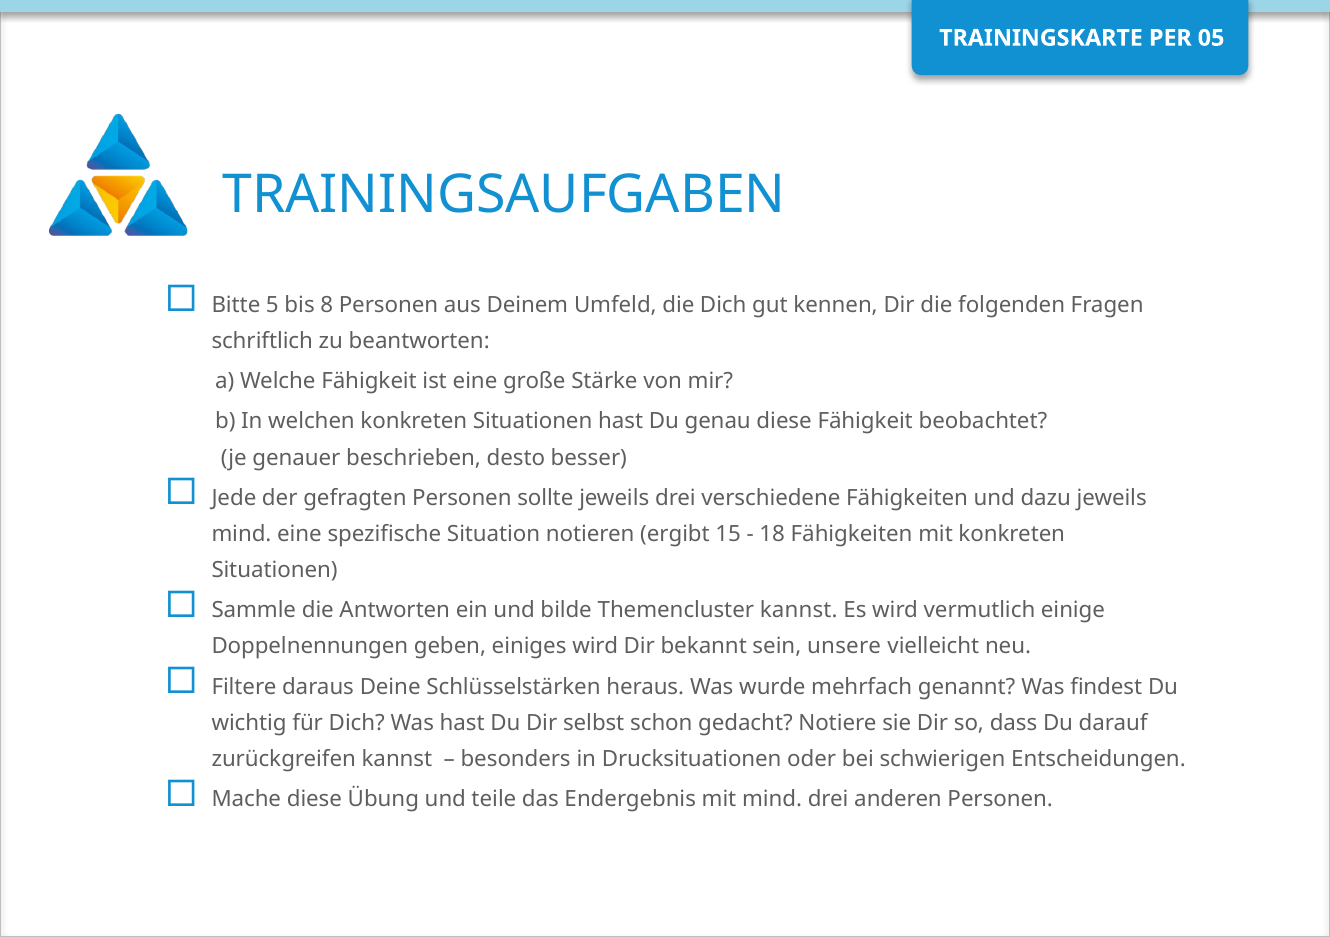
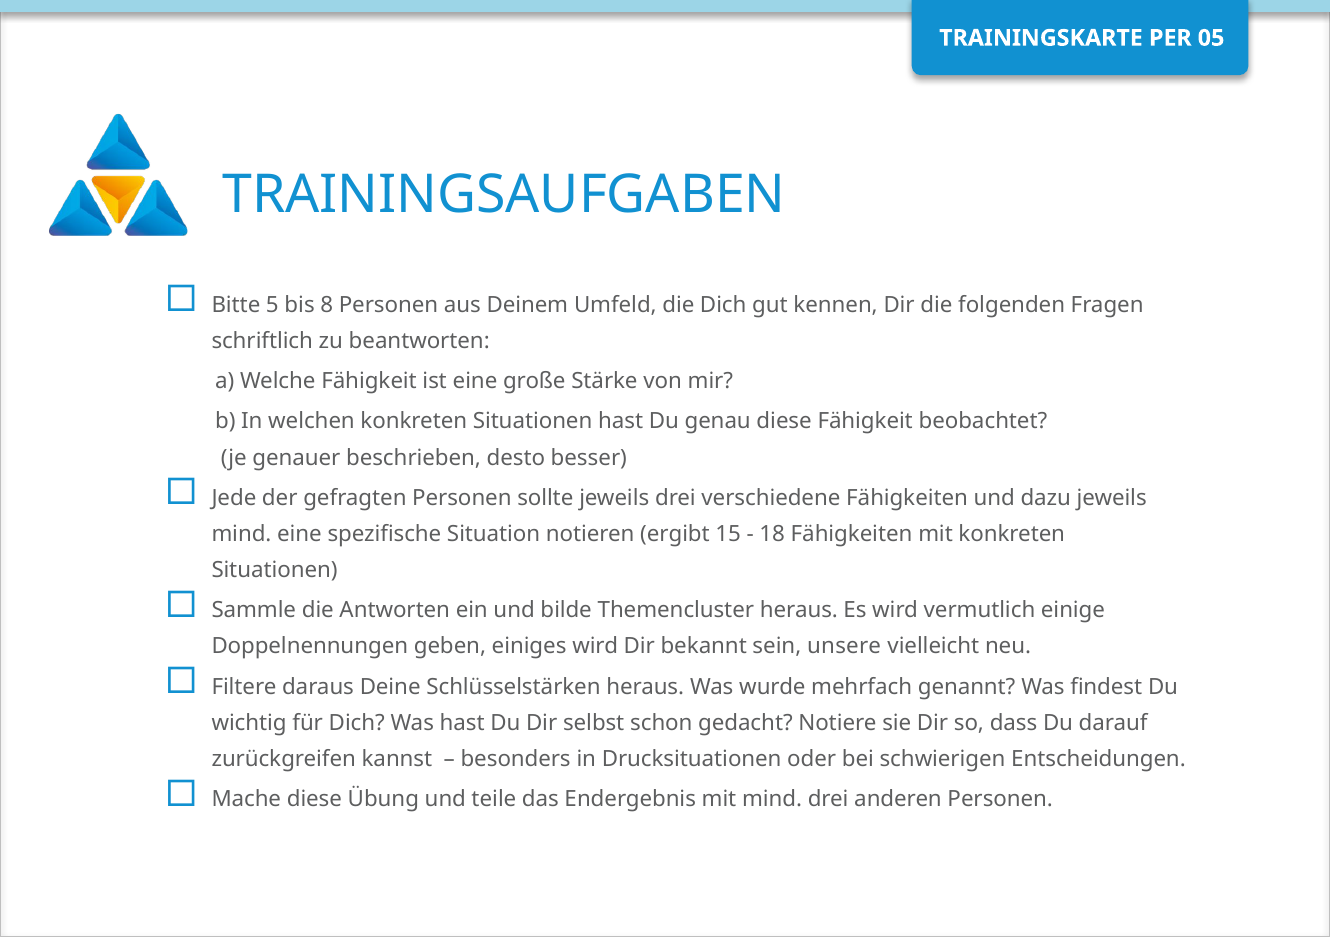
Themencluster kannst: kannst -> heraus
